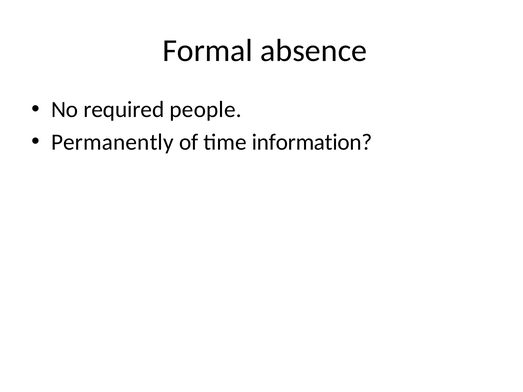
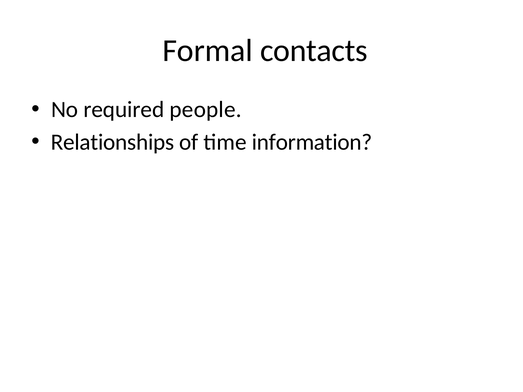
absence: absence -> contacts
Permanently: Permanently -> Relationships
